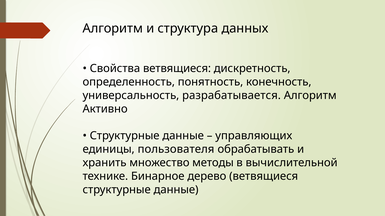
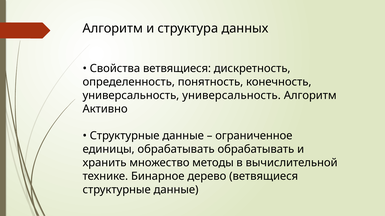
универсальность разрабатывается: разрабатывается -> универсальность
управляющих: управляющих -> ограниченное
единицы пользователя: пользователя -> обрабатывать
